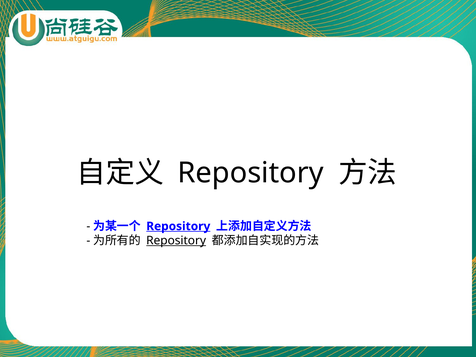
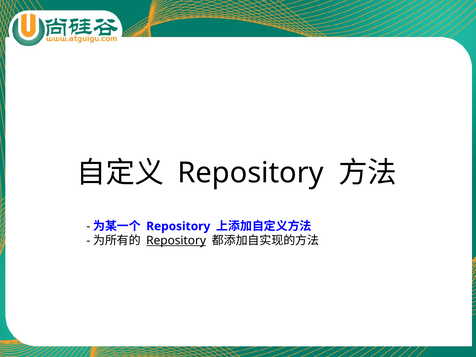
Repository at (178, 226) underline: present -> none
